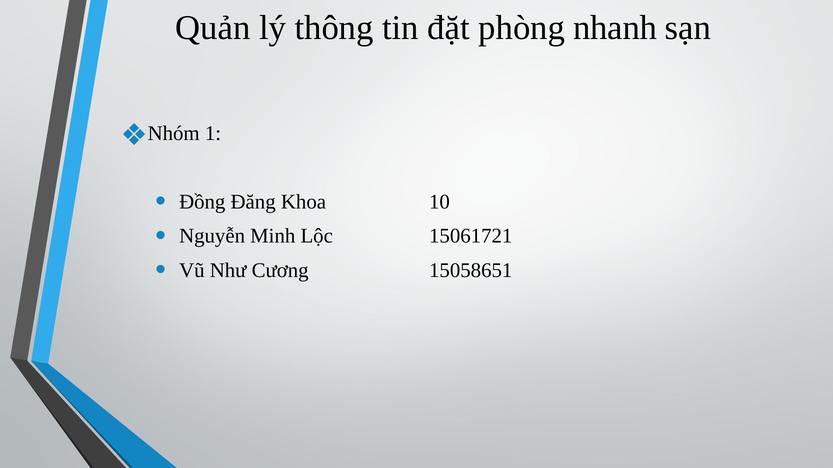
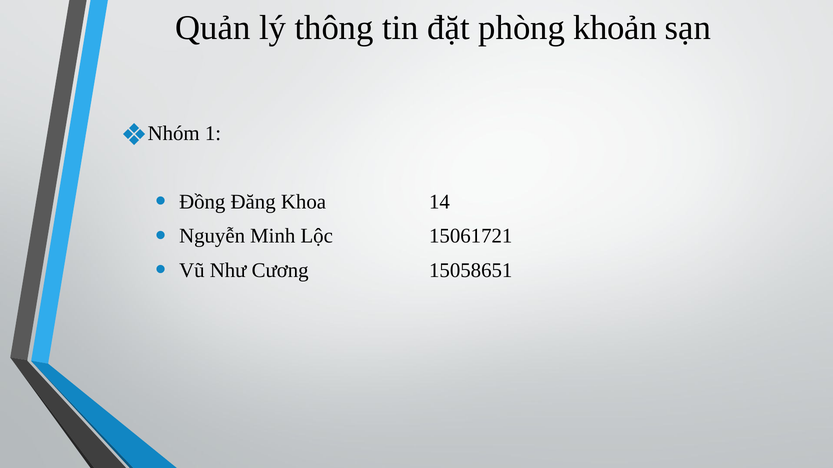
nhanh: nhanh -> khoản
10: 10 -> 14
